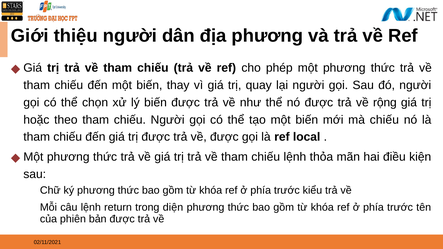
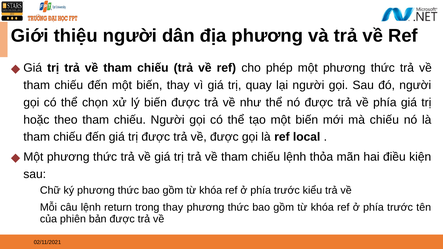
về rộng: rộng -> phía
trong diện: diện -> thay
